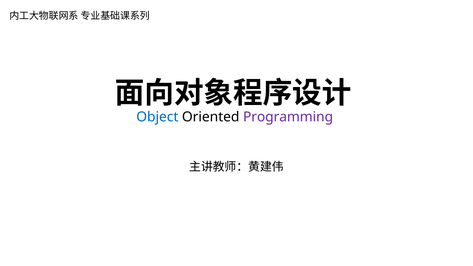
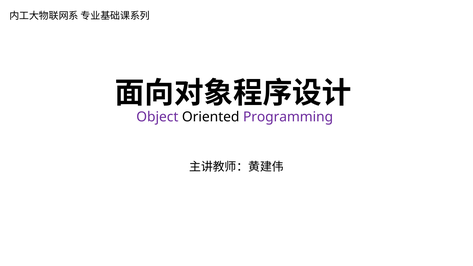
Object colour: blue -> purple
